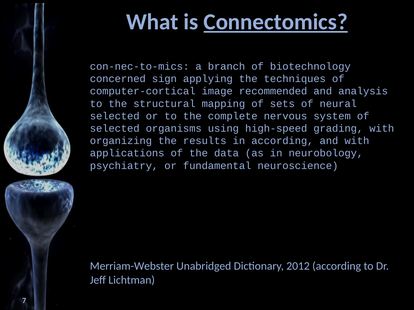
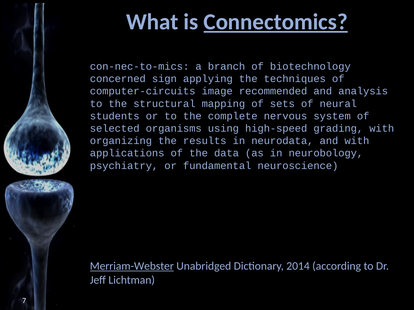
computer-cortical: computer-cortical -> computer-circuits
selected at (115, 116): selected -> students
in according: according -> neurodata
Merriam-Webster underline: none -> present
2012: 2012 -> 2014
